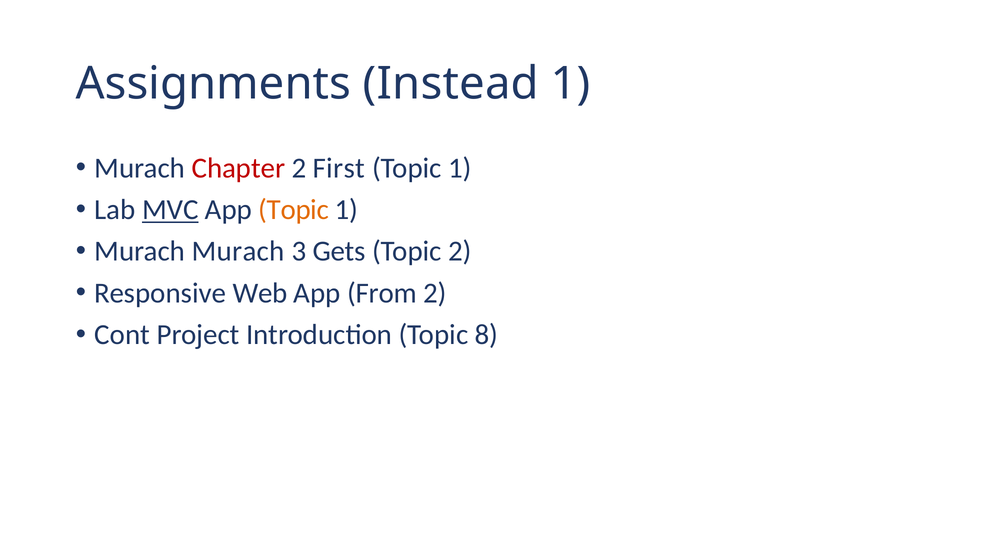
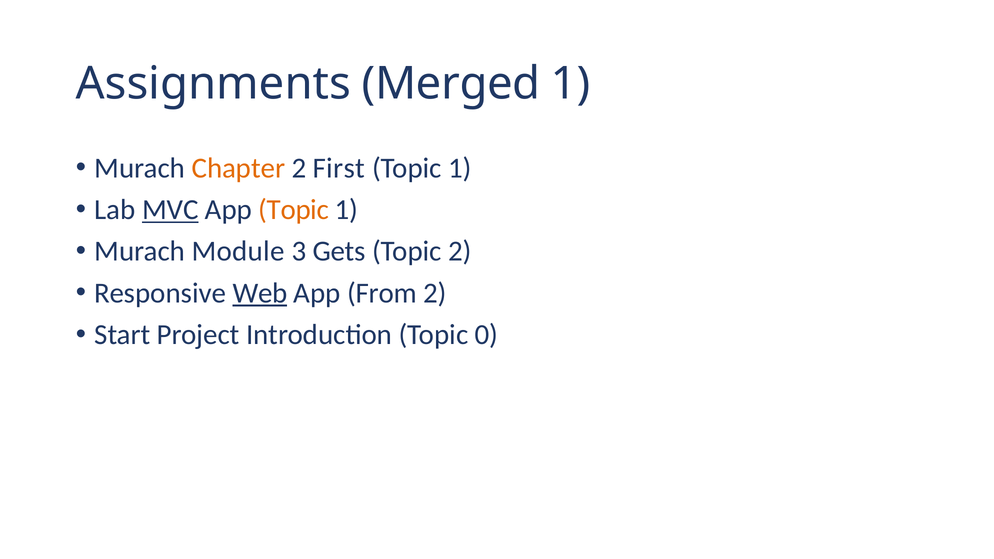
Instead: Instead -> Merged
Chapter colour: red -> orange
Murach Murach: Murach -> Module
Web underline: none -> present
Cont: Cont -> Start
8: 8 -> 0
